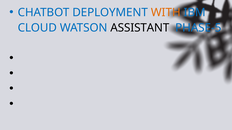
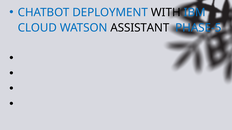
WITH colour: orange -> black
